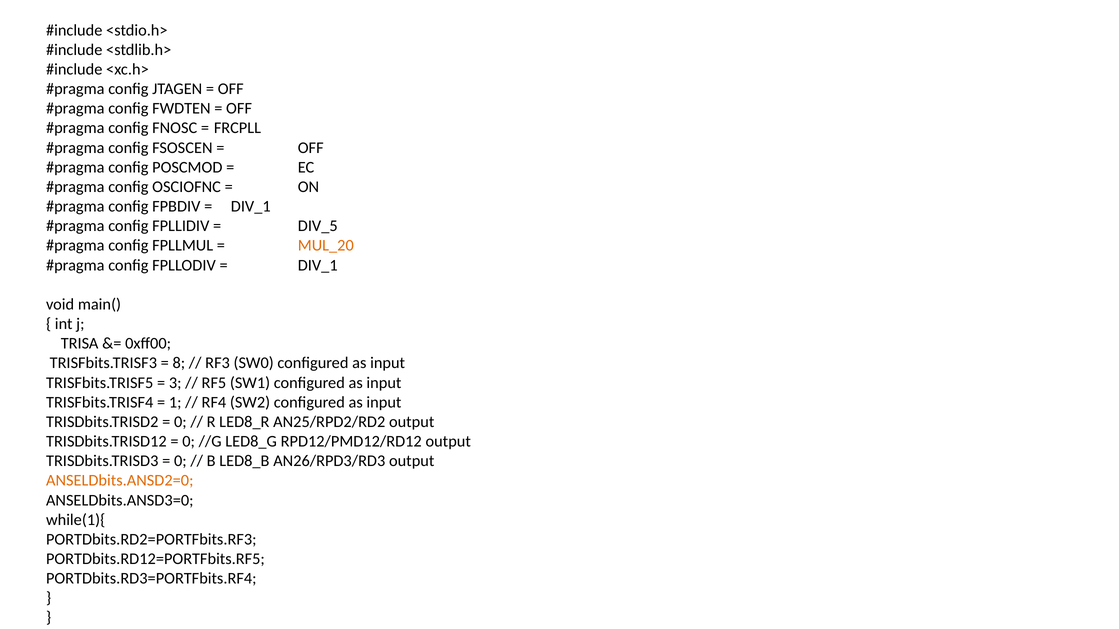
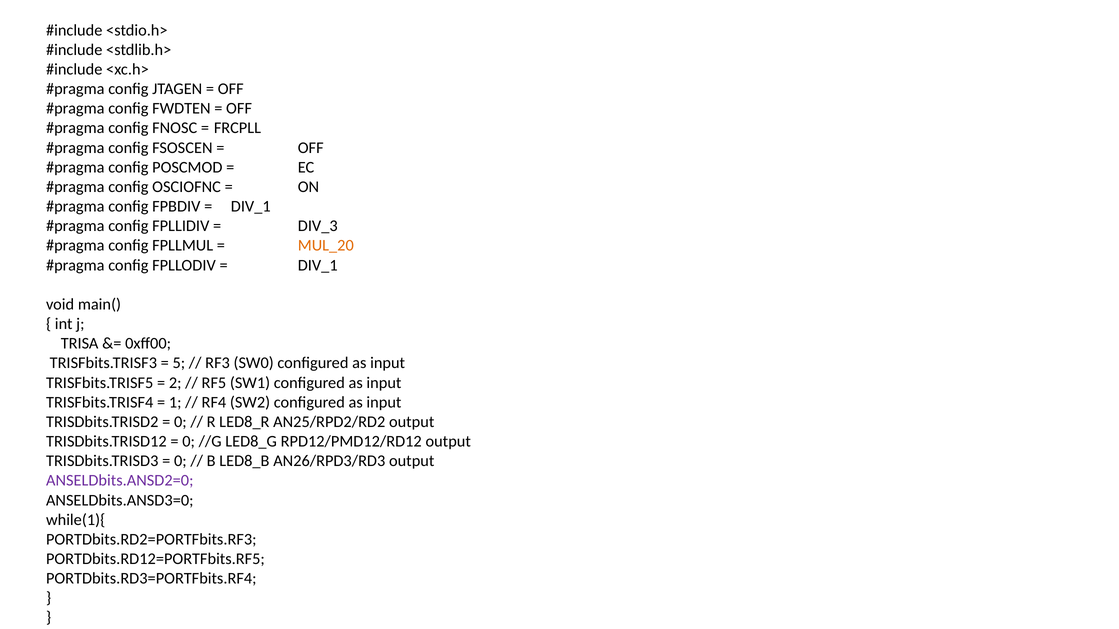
DIV_5: DIV_5 -> DIV_3
8: 8 -> 5
3: 3 -> 2
ANSELDbits.ANSD2=0 colour: orange -> purple
